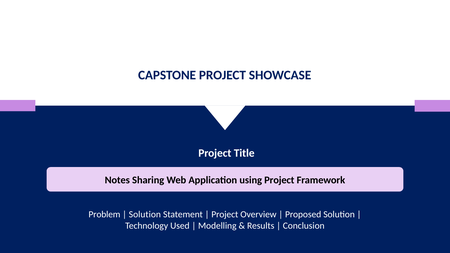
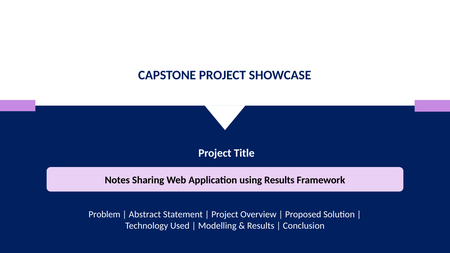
using Project: Project -> Results
Solution at (145, 215): Solution -> Abstract
